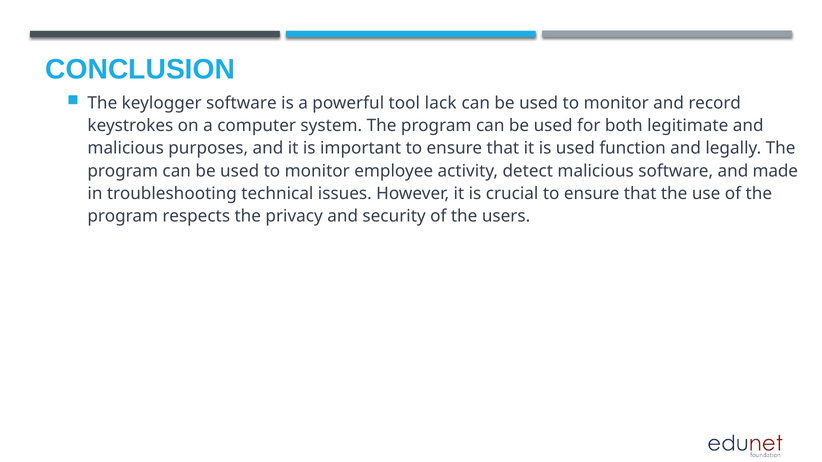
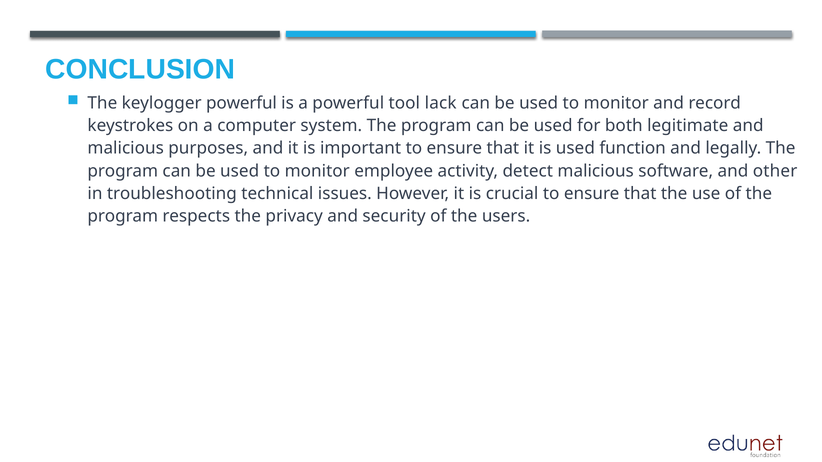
keylogger software: software -> powerful
made: made -> other
